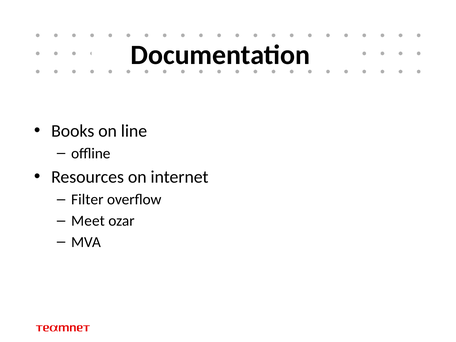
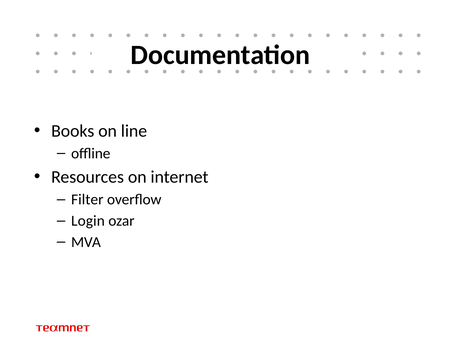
Meet: Meet -> Login
